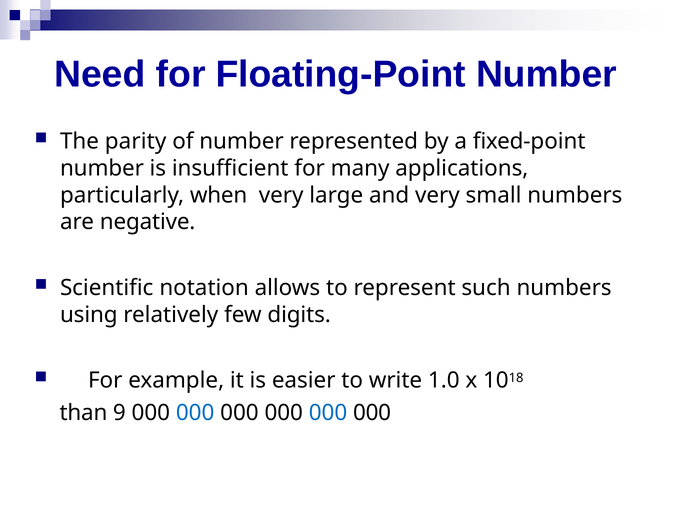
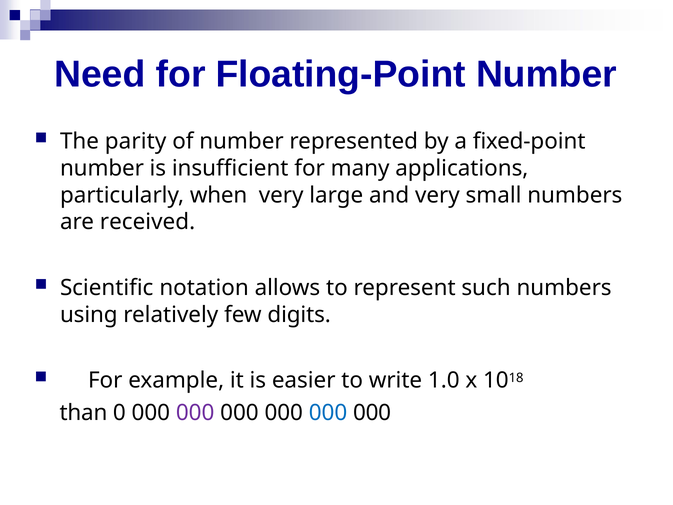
negative: negative -> received
9: 9 -> 0
000 at (195, 413) colour: blue -> purple
